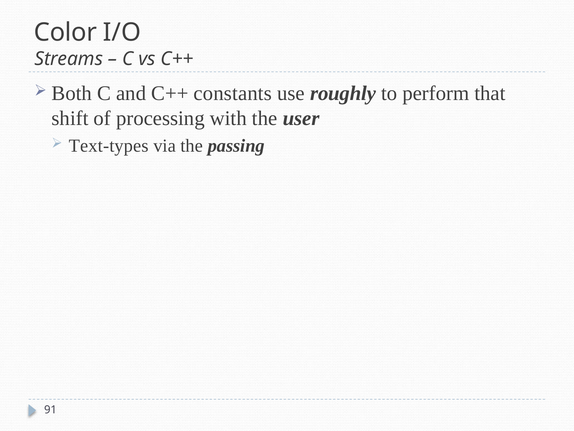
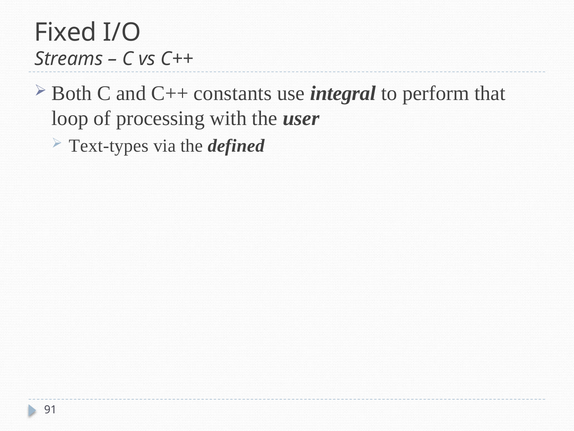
Color: Color -> Fixed
roughly: roughly -> integral
shift: shift -> loop
passing: passing -> defined
